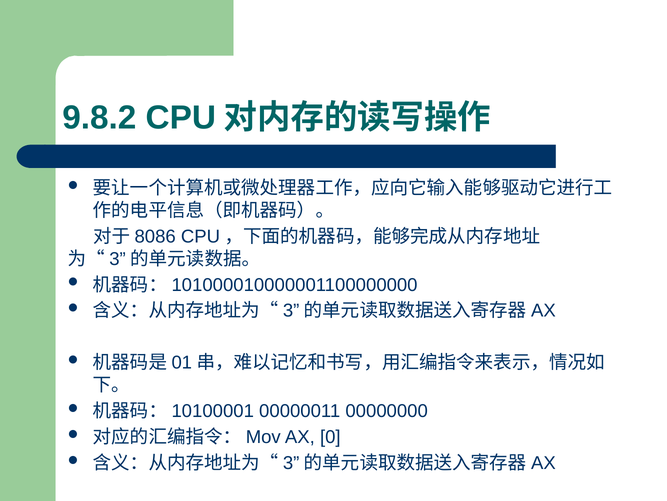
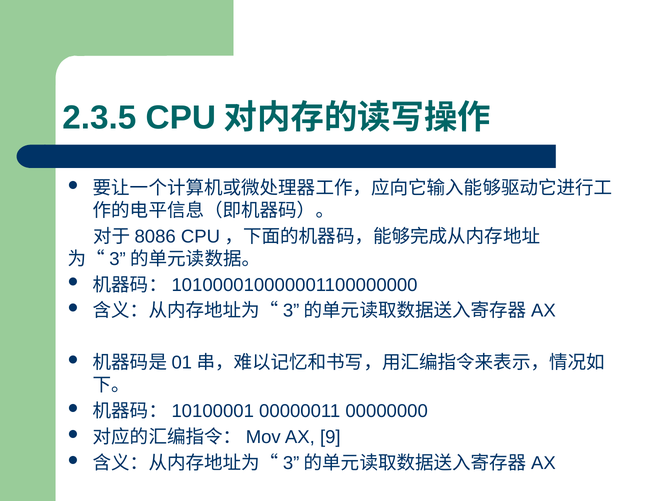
9.8.2: 9.8.2 -> 2.3.5
0: 0 -> 9
